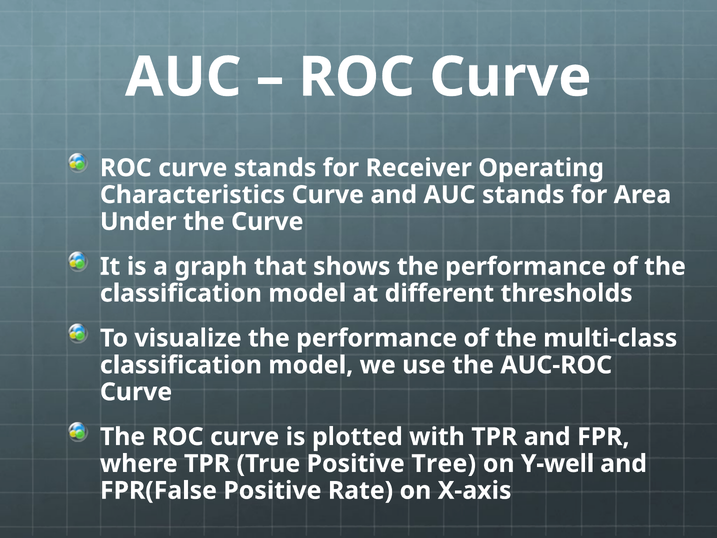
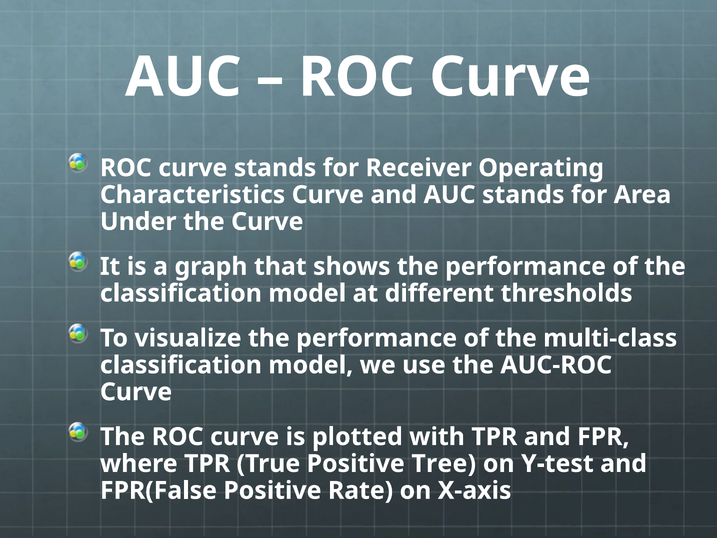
Y-well: Y-well -> Y-test
